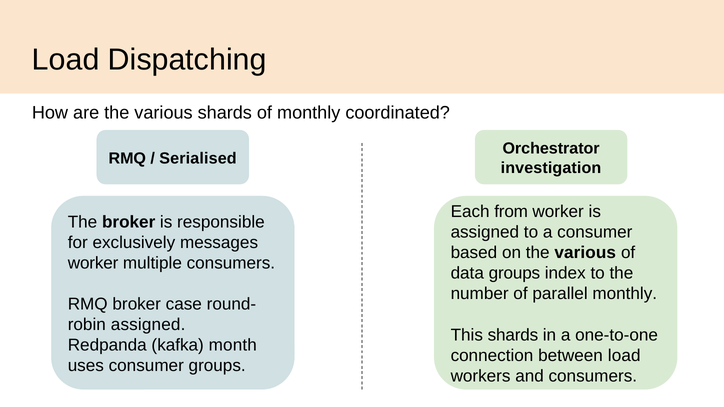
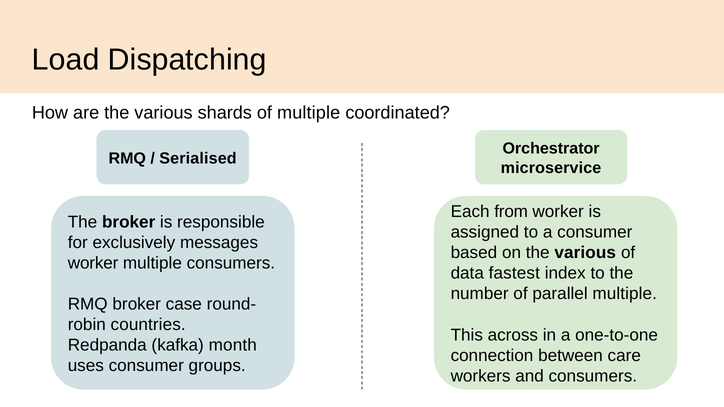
of monthly: monthly -> multiple
investigation: investigation -> microservice
data groups: groups -> fastest
parallel monthly: monthly -> multiple
assigned at (148, 325): assigned -> countries
This shards: shards -> across
between load: load -> care
